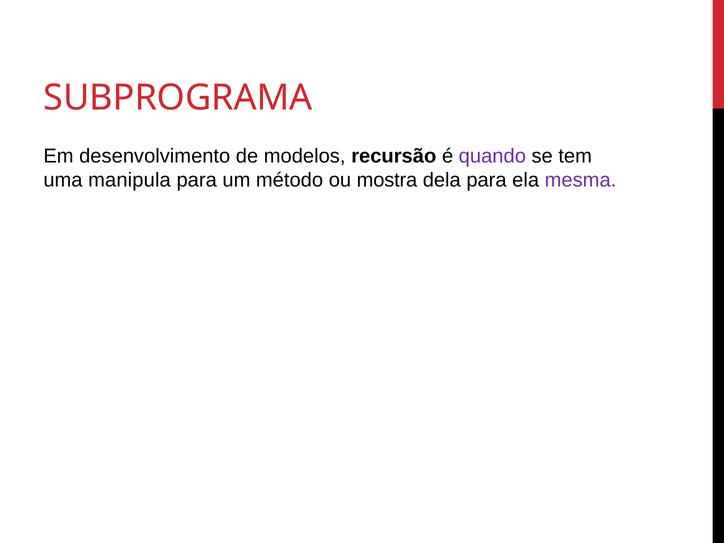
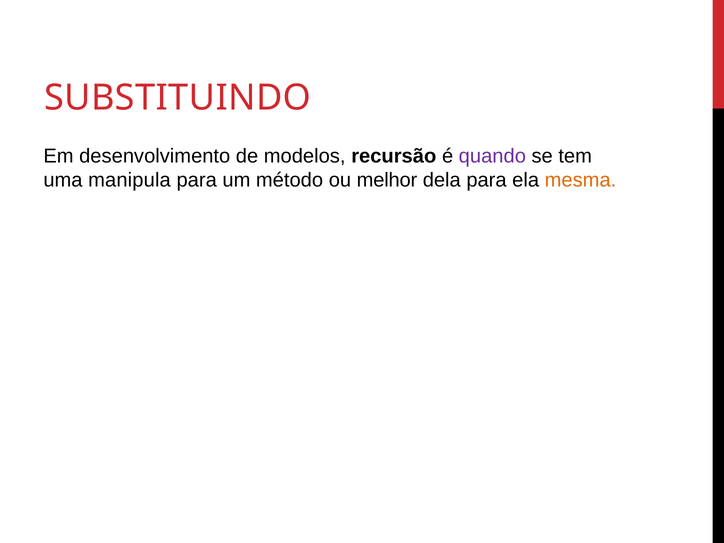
SUBPROGRAMA: SUBPROGRAMA -> SUBSTITUINDO
mostra: mostra -> melhor
mesma colour: purple -> orange
